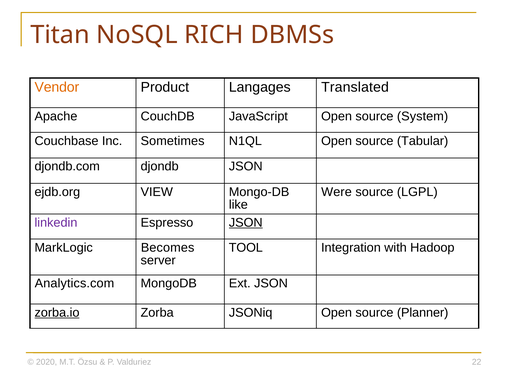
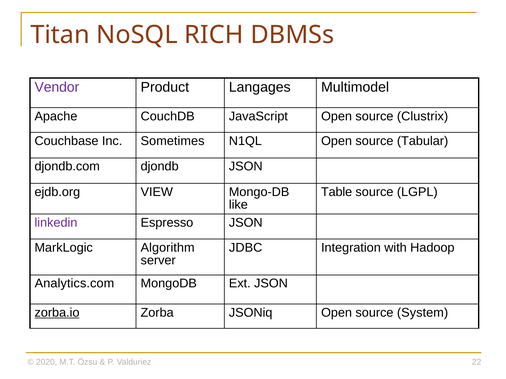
Vendor colour: orange -> purple
Translated: Translated -> Multimodel
System: System -> Clustrix
Were: Were -> Table
JSON at (246, 223) underline: present -> none
Becomes: Becomes -> Algorithm
TOOL: TOOL -> JDBC
Planner: Planner -> System
